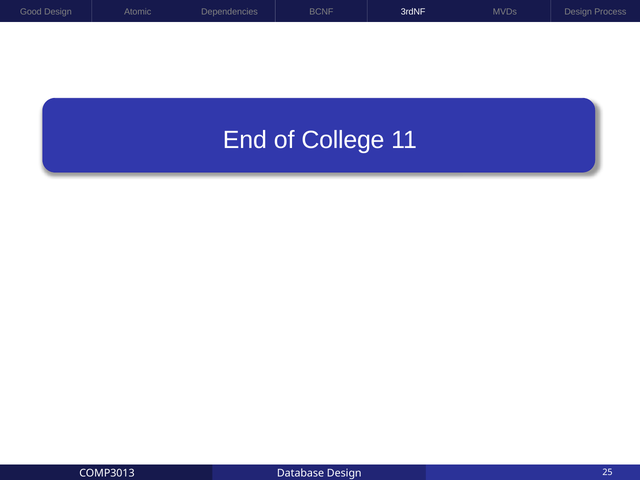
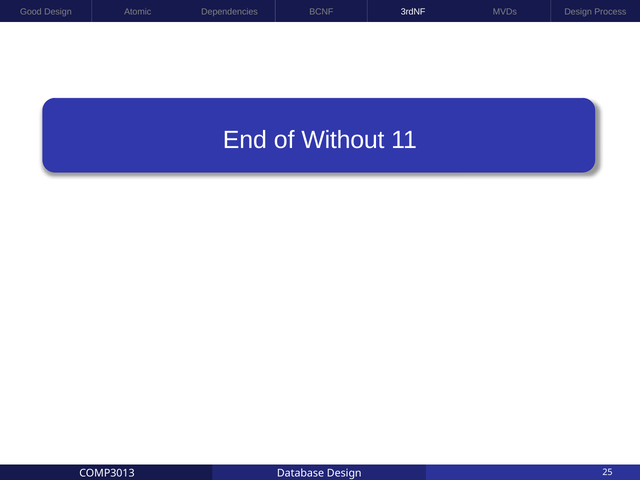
College: College -> Without
